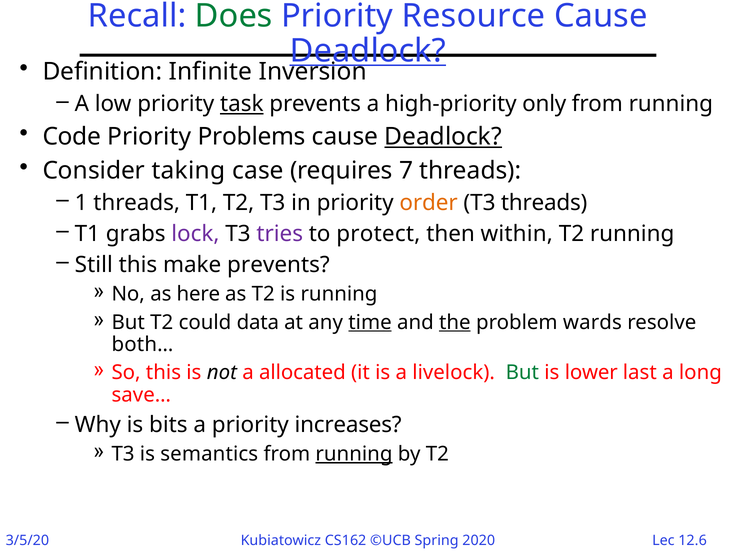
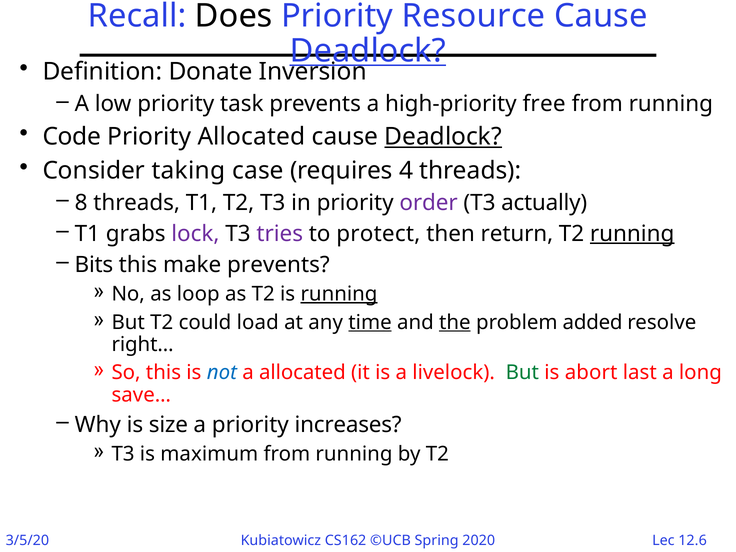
Does colour: green -> black
Infinite: Infinite -> Donate
task underline: present -> none
only: only -> free
Priority Problems: Problems -> Allocated
7: 7 -> 4
1: 1 -> 8
order colour: orange -> purple
T3 threads: threads -> actually
within: within -> return
running at (632, 234) underline: none -> present
Still: Still -> Bits
here: here -> loop
running at (339, 294) underline: none -> present
data: data -> load
wards: wards -> added
both…: both… -> right…
not colour: black -> blue
lower: lower -> abort
bits: bits -> size
semantics: semantics -> maximum
running at (354, 454) underline: present -> none
